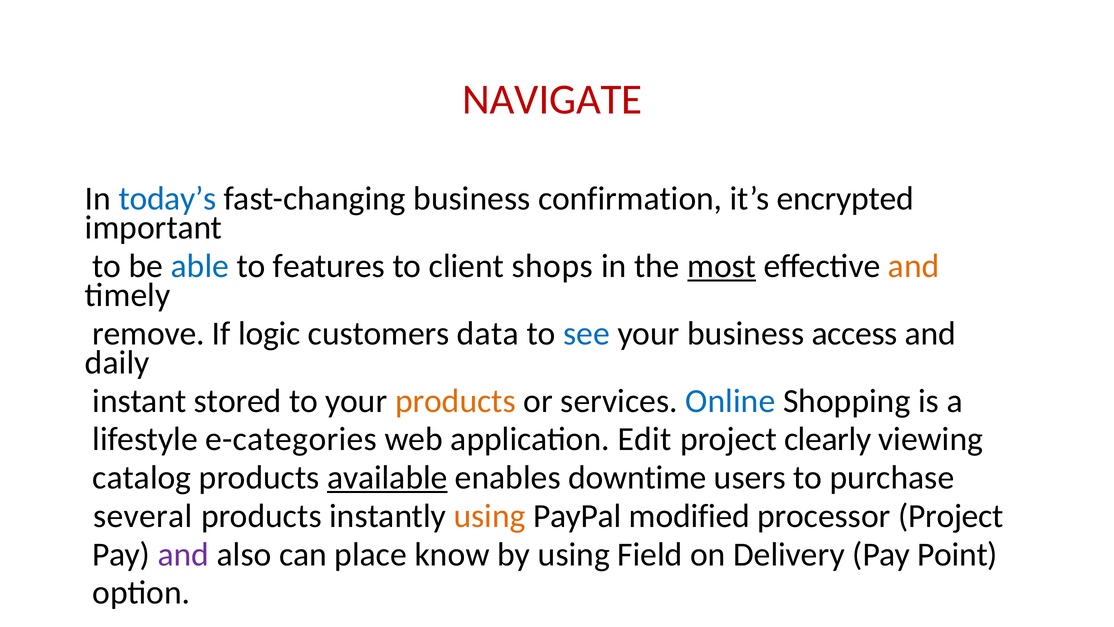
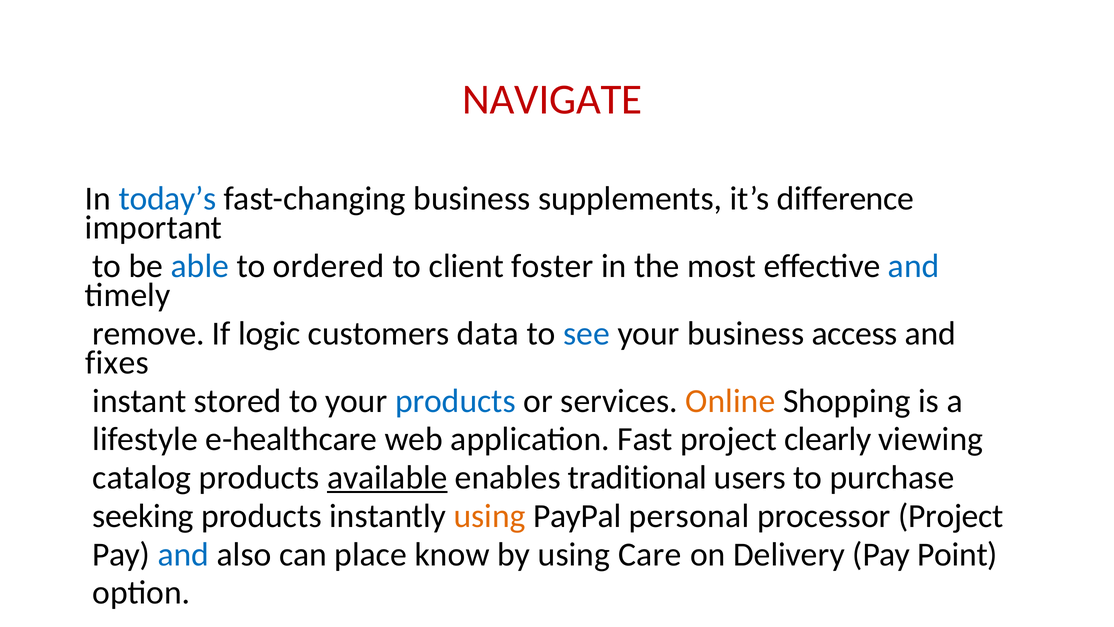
confirmation: confirmation -> supplements
encrypted: encrypted -> difference
features: features -> ordered
shops: shops -> foster
most underline: present -> none
and at (914, 266) colour: orange -> blue
daily: daily -> fixes
products at (455, 401) colour: orange -> blue
Online colour: blue -> orange
e-categories: e-categories -> e-healthcare
Edit: Edit -> Fast
downtime: downtime -> traditional
several: several -> seeking
modified: modified -> personal
and at (183, 554) colour: purple -> blue
Field: Field -> Care
